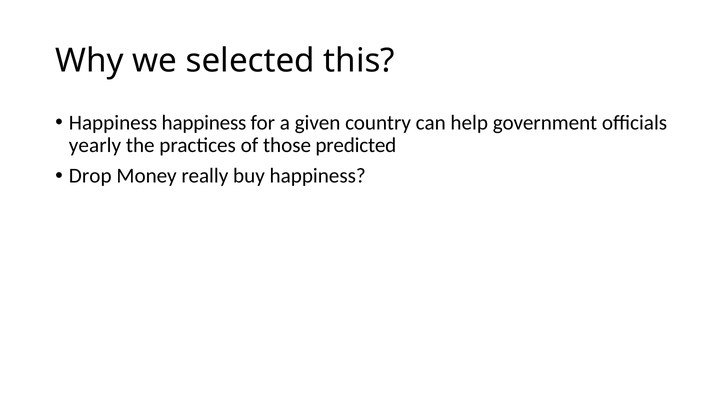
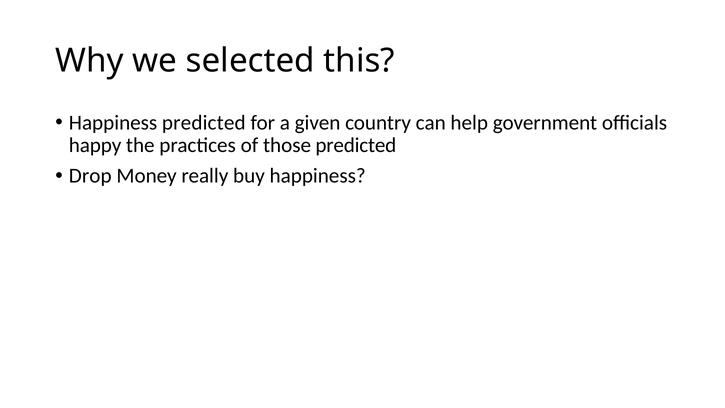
Happiness happiness: happiness -> predicted
yearly: yearly -> happy
